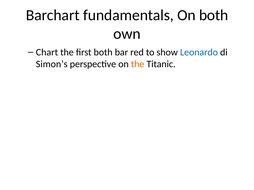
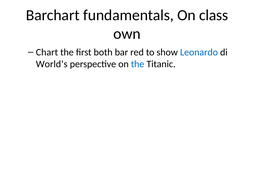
On both: both -> class
Simon’s: Simon’s -> World’s
the at (138, 64) colour: orange -> blue
